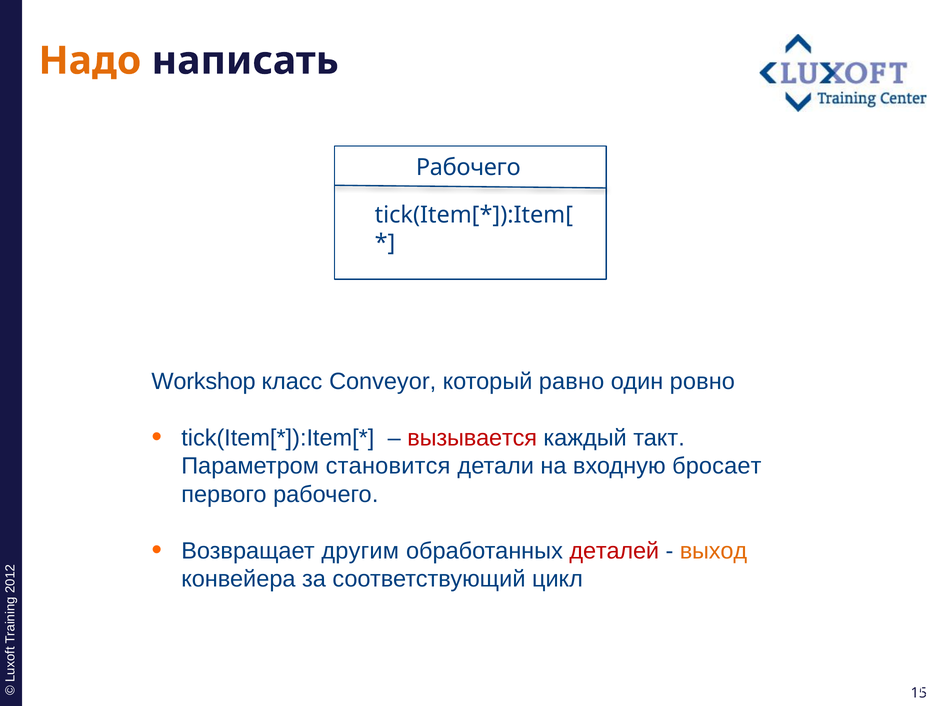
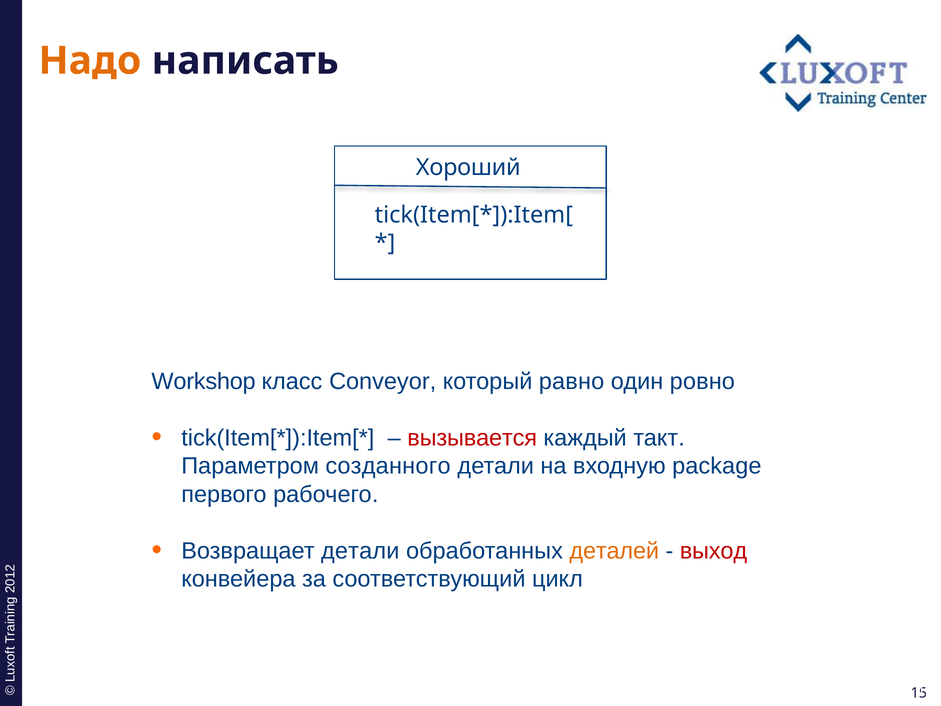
Рабочего at (468, 167): Рабочего -> Хороший
становится: становится -> созданного
бросает: бросает -> package
Возвращает другим: другим -> детали
деталей colour: red -> orange
выход colour: orange -> red
